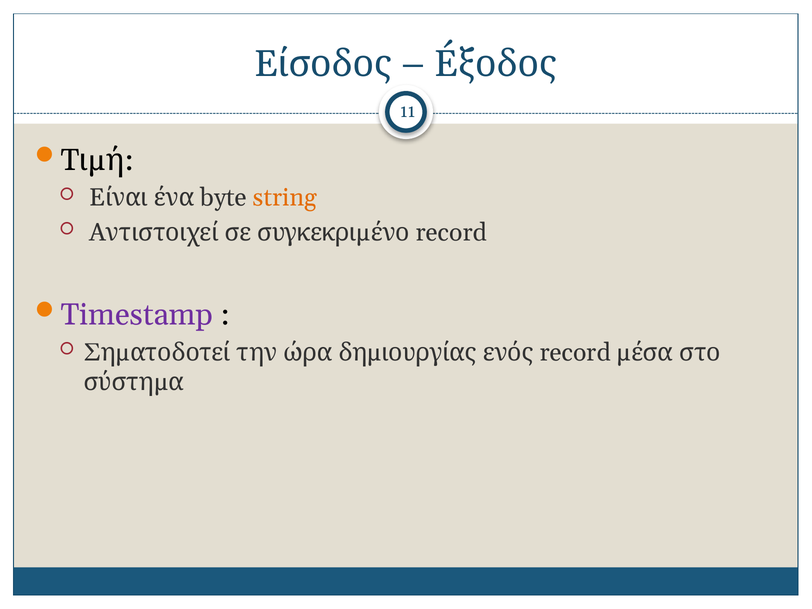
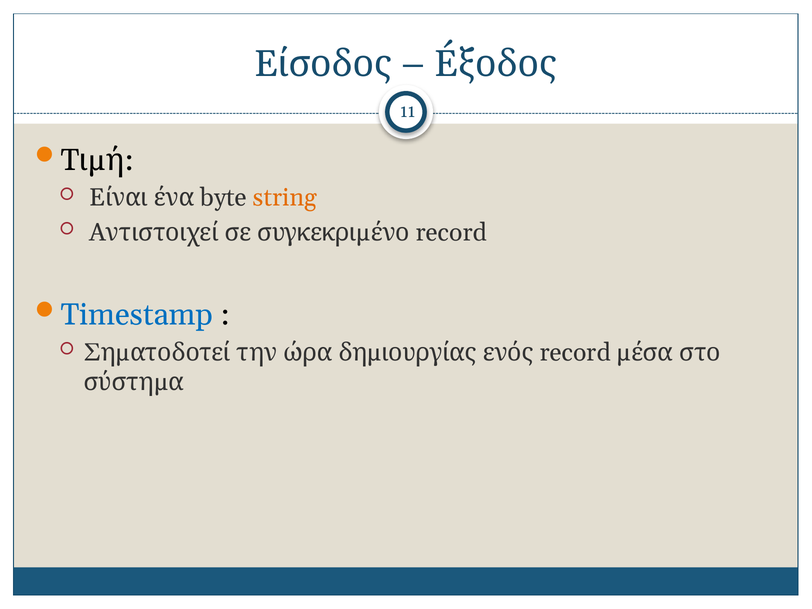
Timestamp colour: purple -> blue
